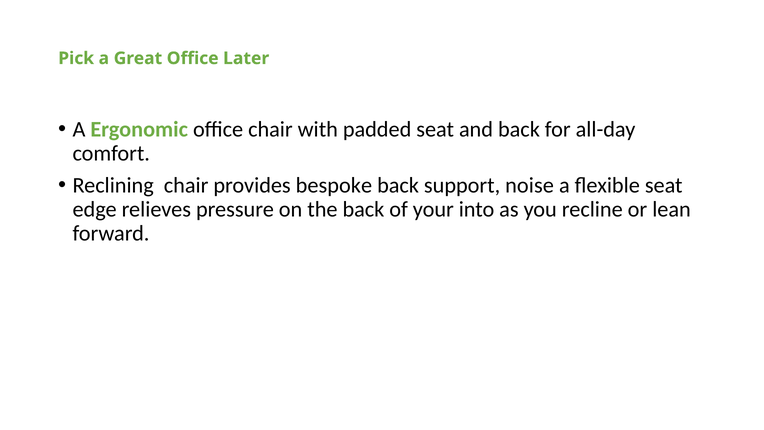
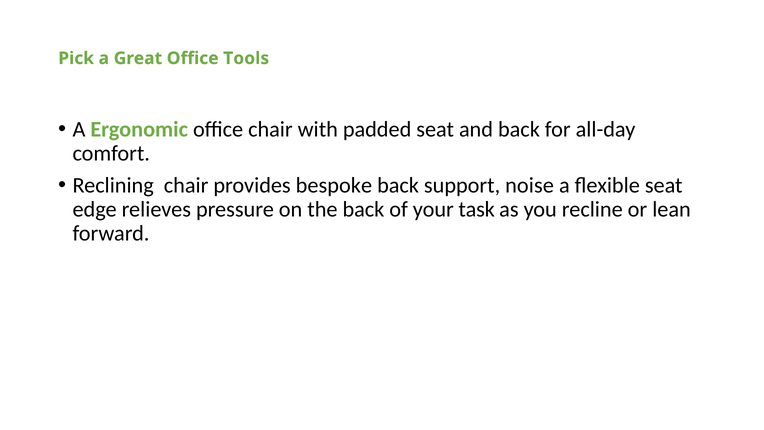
Later: Later -> Tools
into: into -> task
